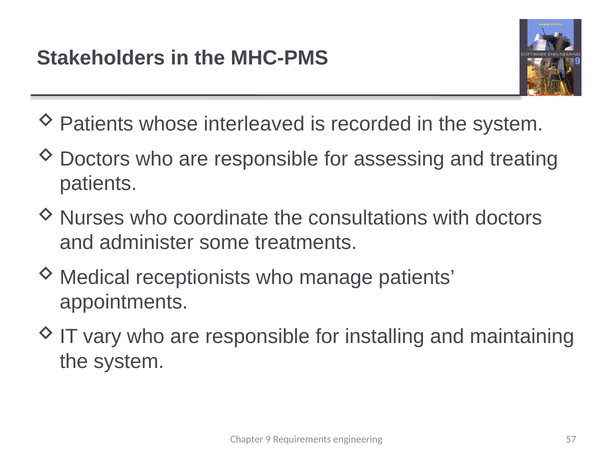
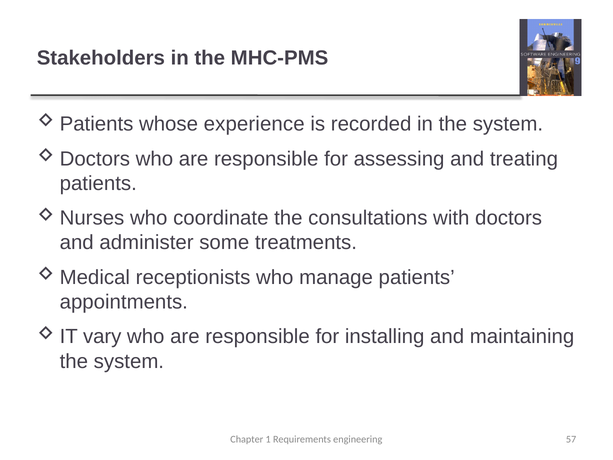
interleaved: interleaved -> experience
9: 9 -> 1
